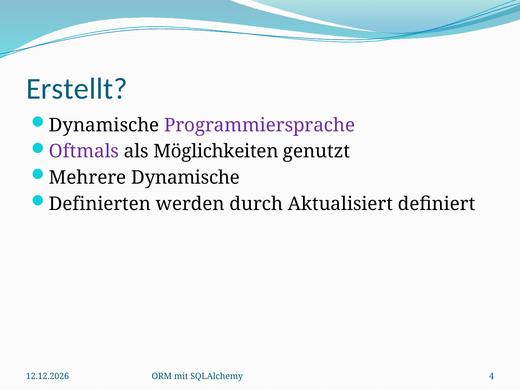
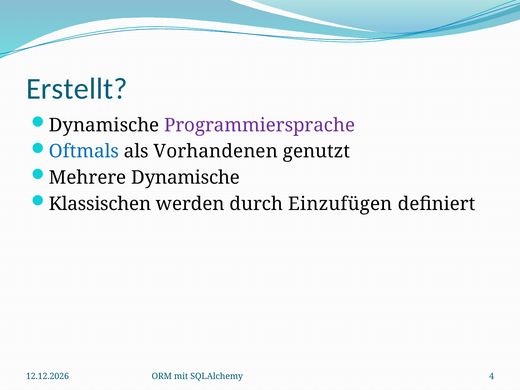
Oftmals colour: purple -> blue
Möglichkeiten: Möglichkeiten -> Vorhandenen
Definierten: Definierten -> Klassischen
Aktualisiert: Aktualisiert -> Einzufügen
